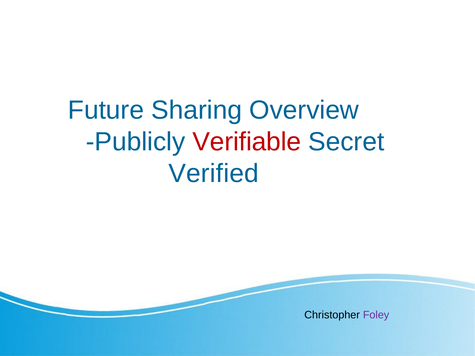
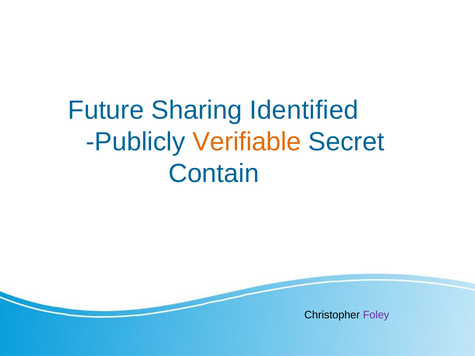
Overview: Overview -> Identified
Verifiable colour: red -> orange
Verified: Verified -> Contain
